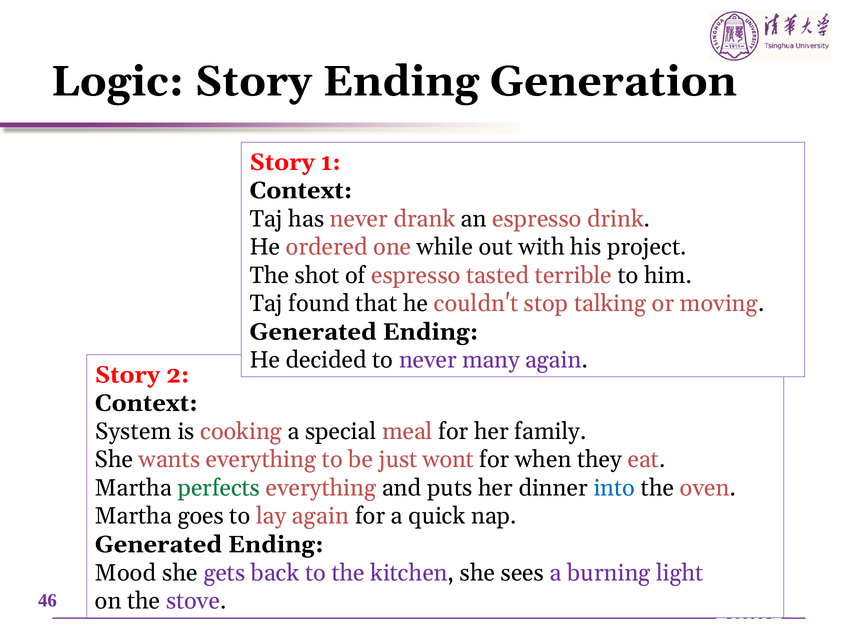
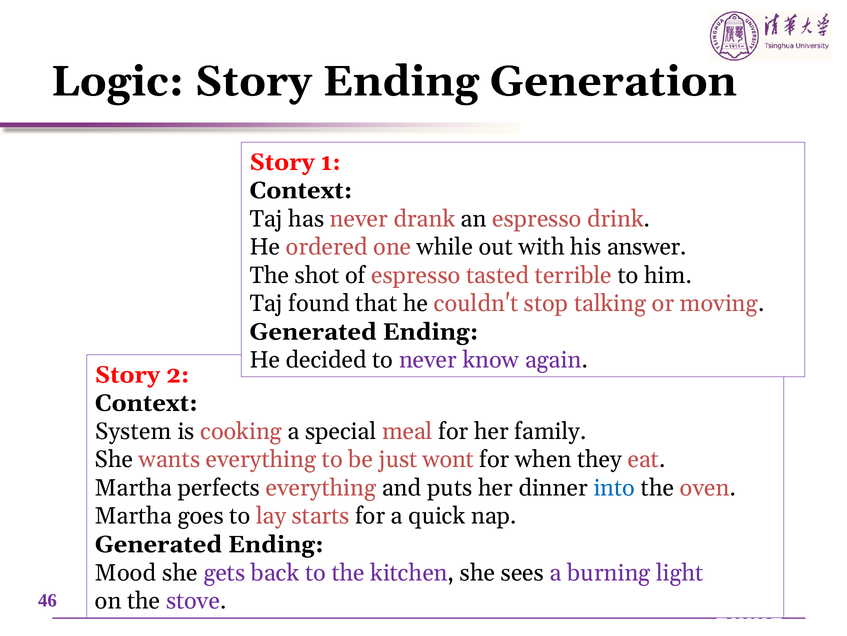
project: project -> answer
many: many -> know
perfects colour: green -> black
lay again: again -> starts
